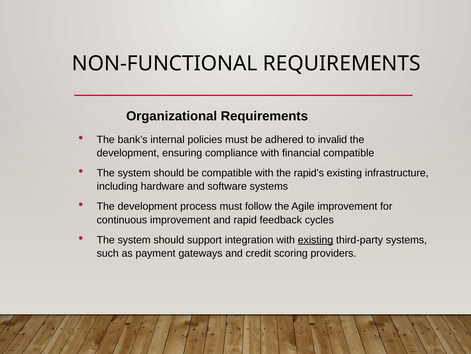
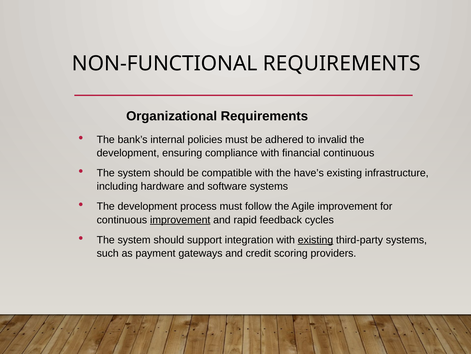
financial compatible: compatible -> continuous
rapid’s: rapid’s -> have’s
improvement at (180, 219) underline: none -> present
